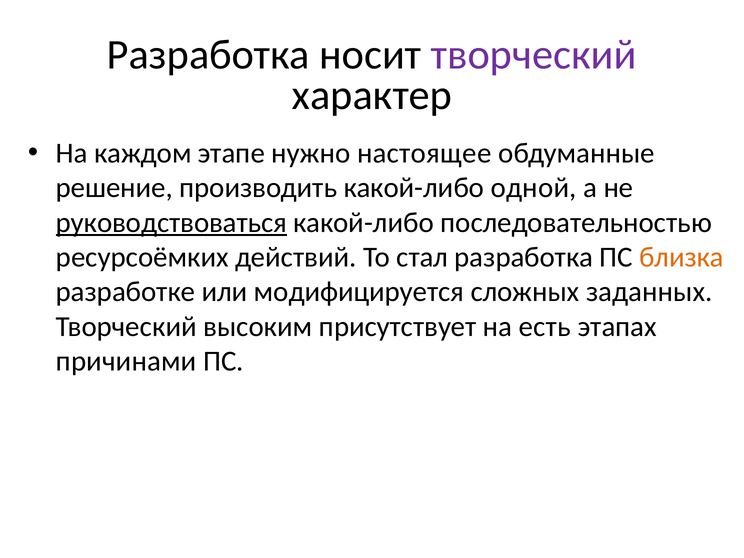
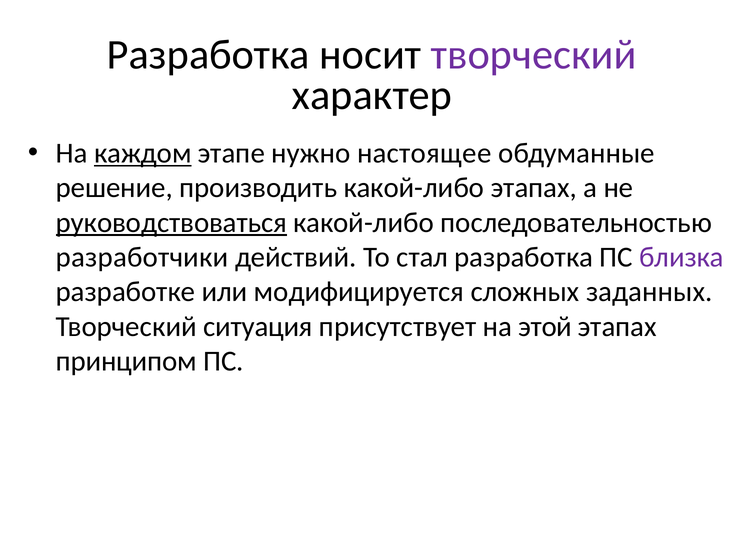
каждом underline: none -> present
какой-либо одной: одной -> этапах
ресурсоёмких: ресурсоёмких -> разработчики
близка colour: orange -> purple
высоким: высоким -> ситуация
есть: есть -> этой
причинами: причинами -> принципом
